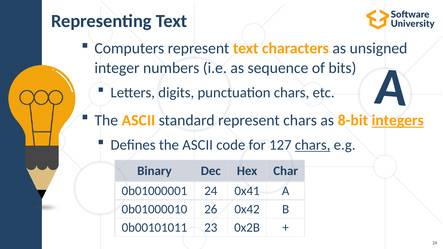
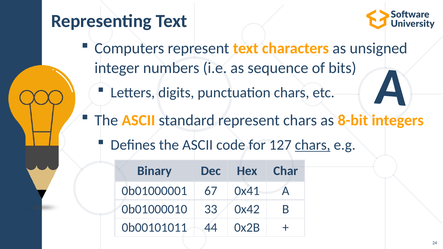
integers underline: present -> none
0b01000001 24: 24 -> 67
26: 26 -> 33
23: 23 -> 44
